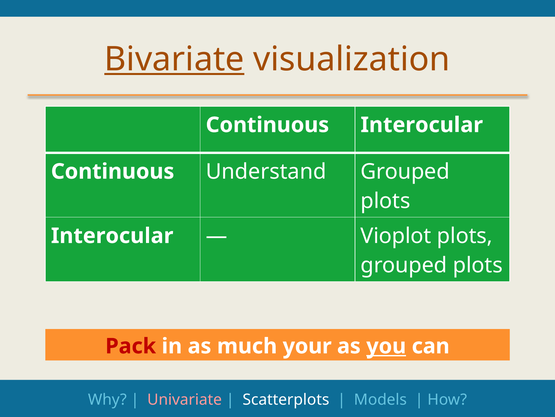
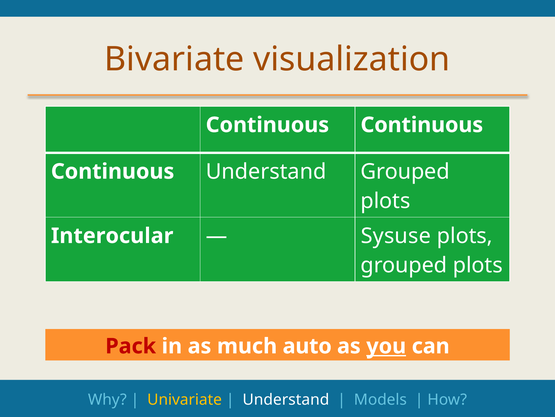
Bivariate underline: present -> none
Interocular at (422, 125): Interocular -> Continuous
Vioplot: Vioplot -> Sysuse
your: your -> auto
Univariate colour: pink -> yellow
Scatterplots at (286, 399): Scatterplots -> Understand
